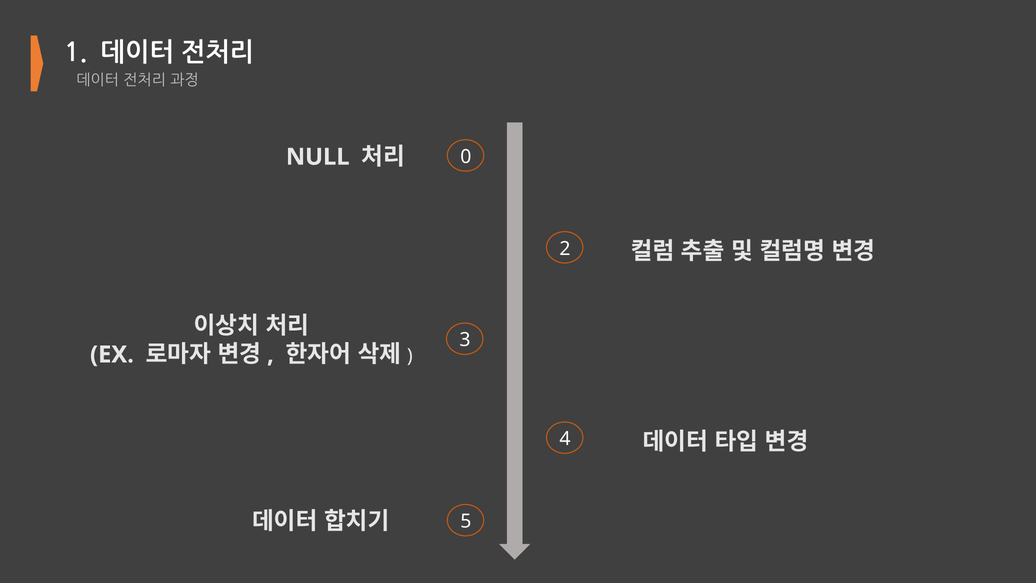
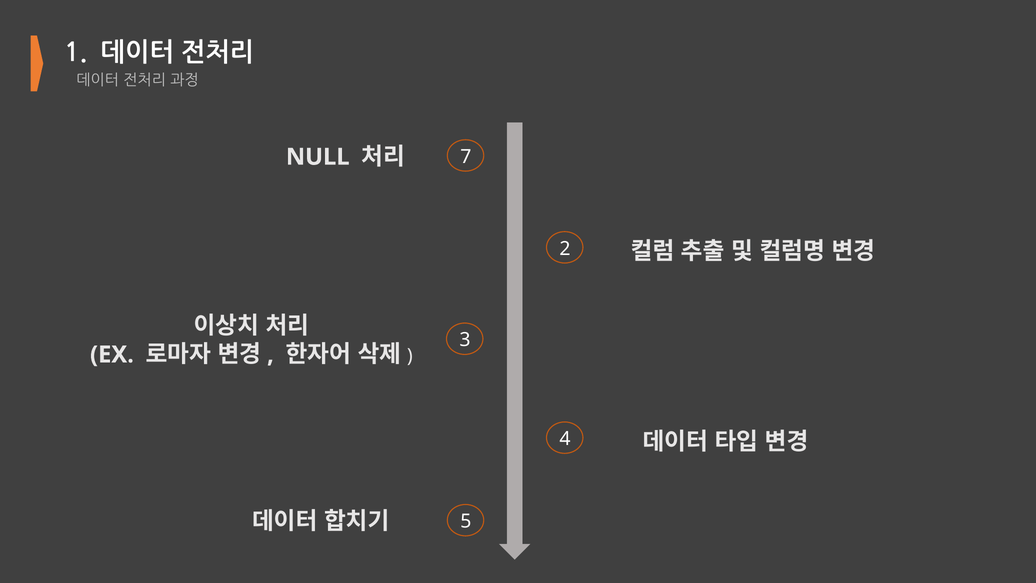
0: 0 -> 7
